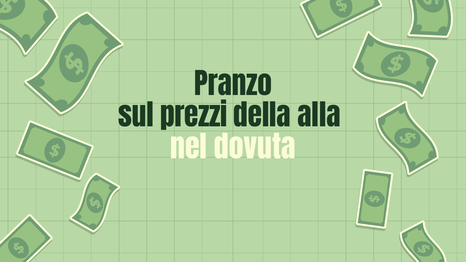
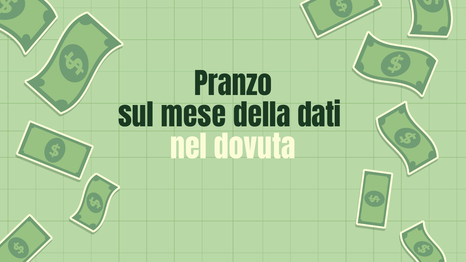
prezzi: prezzi -> mese
alla: alla -> dati
